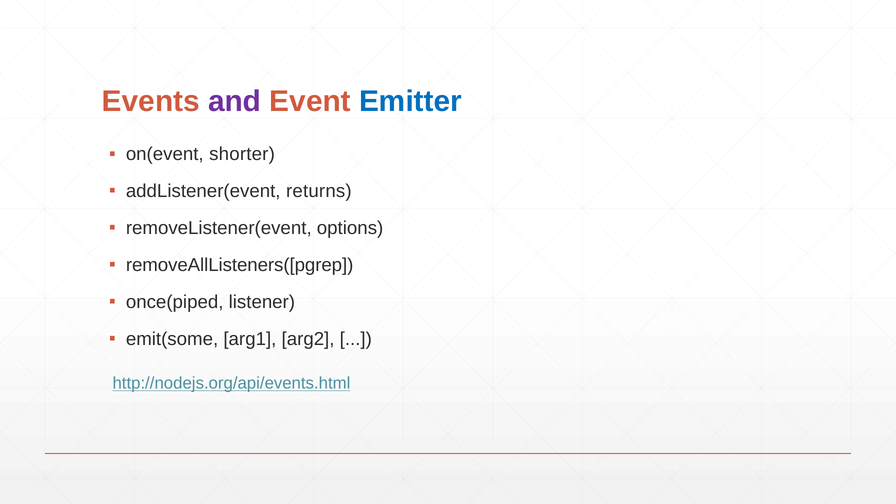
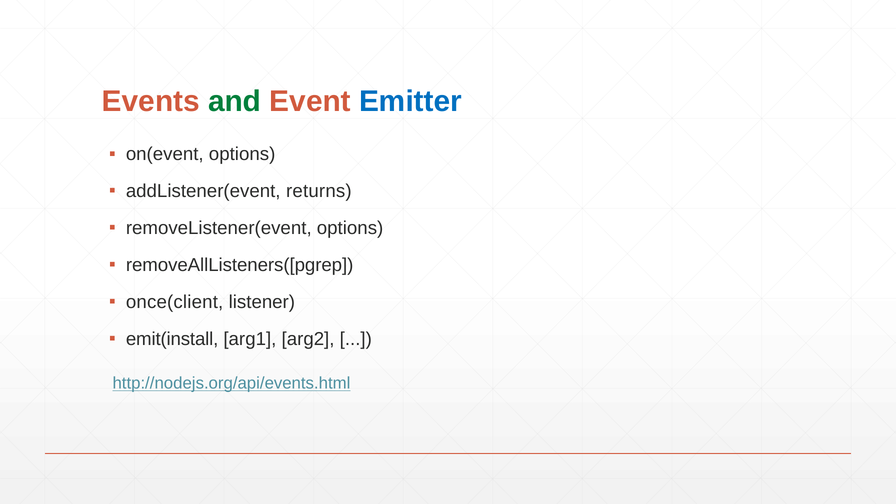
and colour: purple -> green
on(event shorter: shorter -> options
once(piped: once(piped -> once(client
emit(some: emit(some -> emit(install
